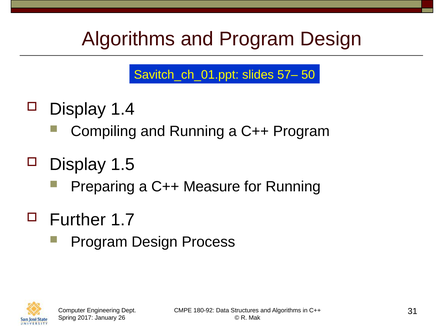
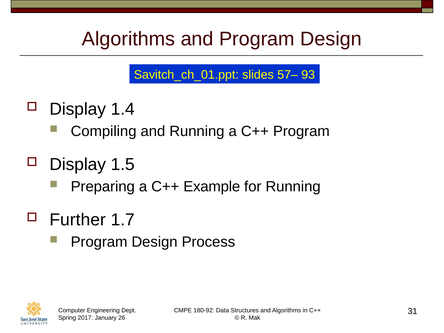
50: 50 -> 93
Measure: Measure -> Example
